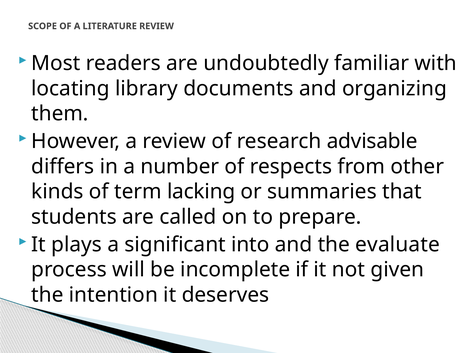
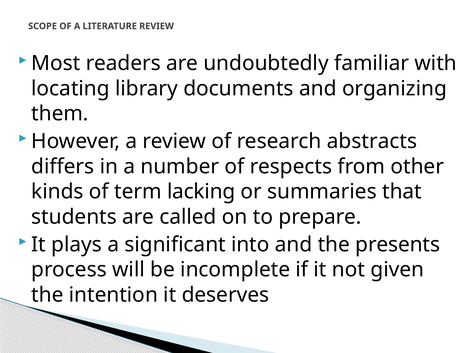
advisable: advisable -> abstracts
evaluate: evaluate -> presents
